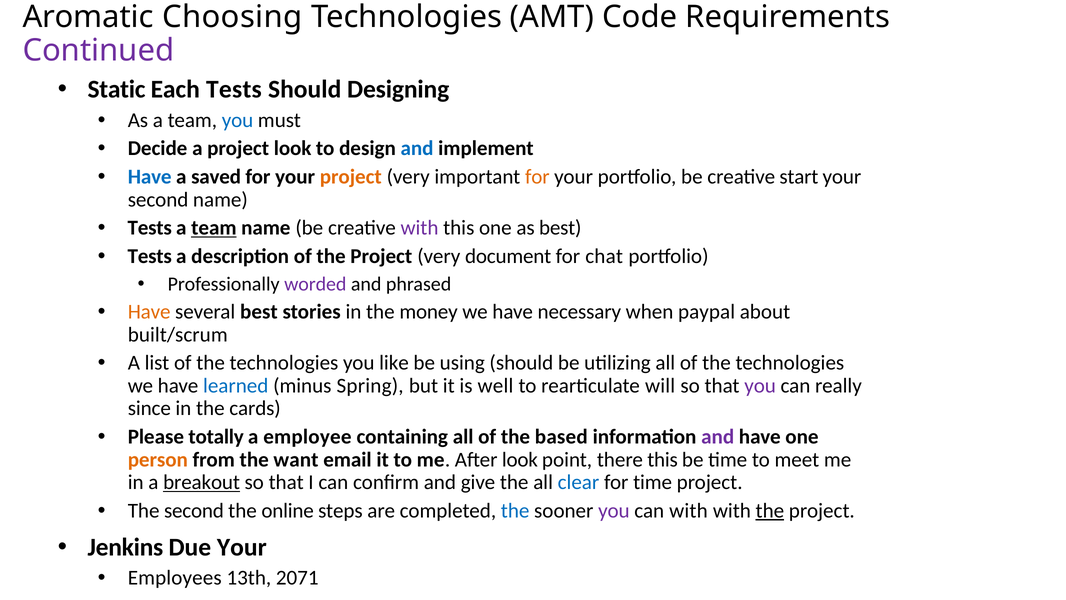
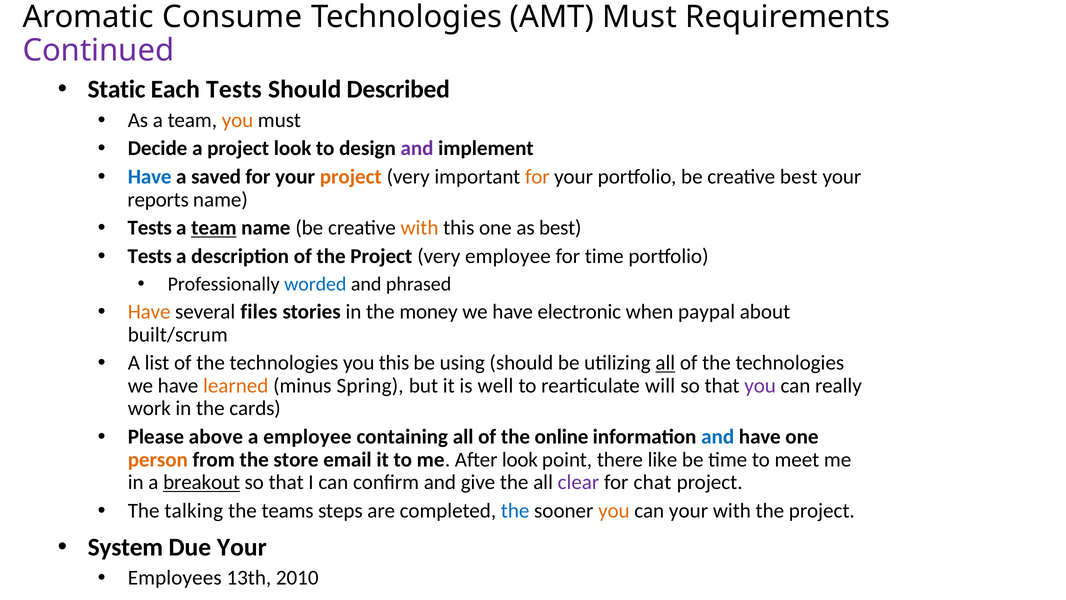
Choosing: Choosing -> Consume
AMT Code: Code -> Must
Designing: Designing -> Described
you at (238, 120) colour: blue -> orange
and at (417, 148) colour: blue -> purple
creative start: start -> best
second at (158, 199): second -> reports
with at (419, 228) colour: purple -> orange
very document: document -> employee
for chat: chat -> time
worded colour: purple -> blue
several best: best -> files
necessary: necessary -> electronic
you like: like -> this
all at (665, 363) underline: none -> present
learned colour: blue -> orange
since: since -> work
totally: totally -> above
based: based -> online
and at (718, 437) colour: purple -> blue
want: want -> store
there this: this -> like
clear colour: blue -> purple
for time: time -> chat
The second: second -> talking
online: online -> teams
you at (614, 510) colour: purple -> orange
can with: with -> your
the at (770, 510) underline: present -> none
Jenkins: Jenkins -> System
2071: 2071 -> 2010
